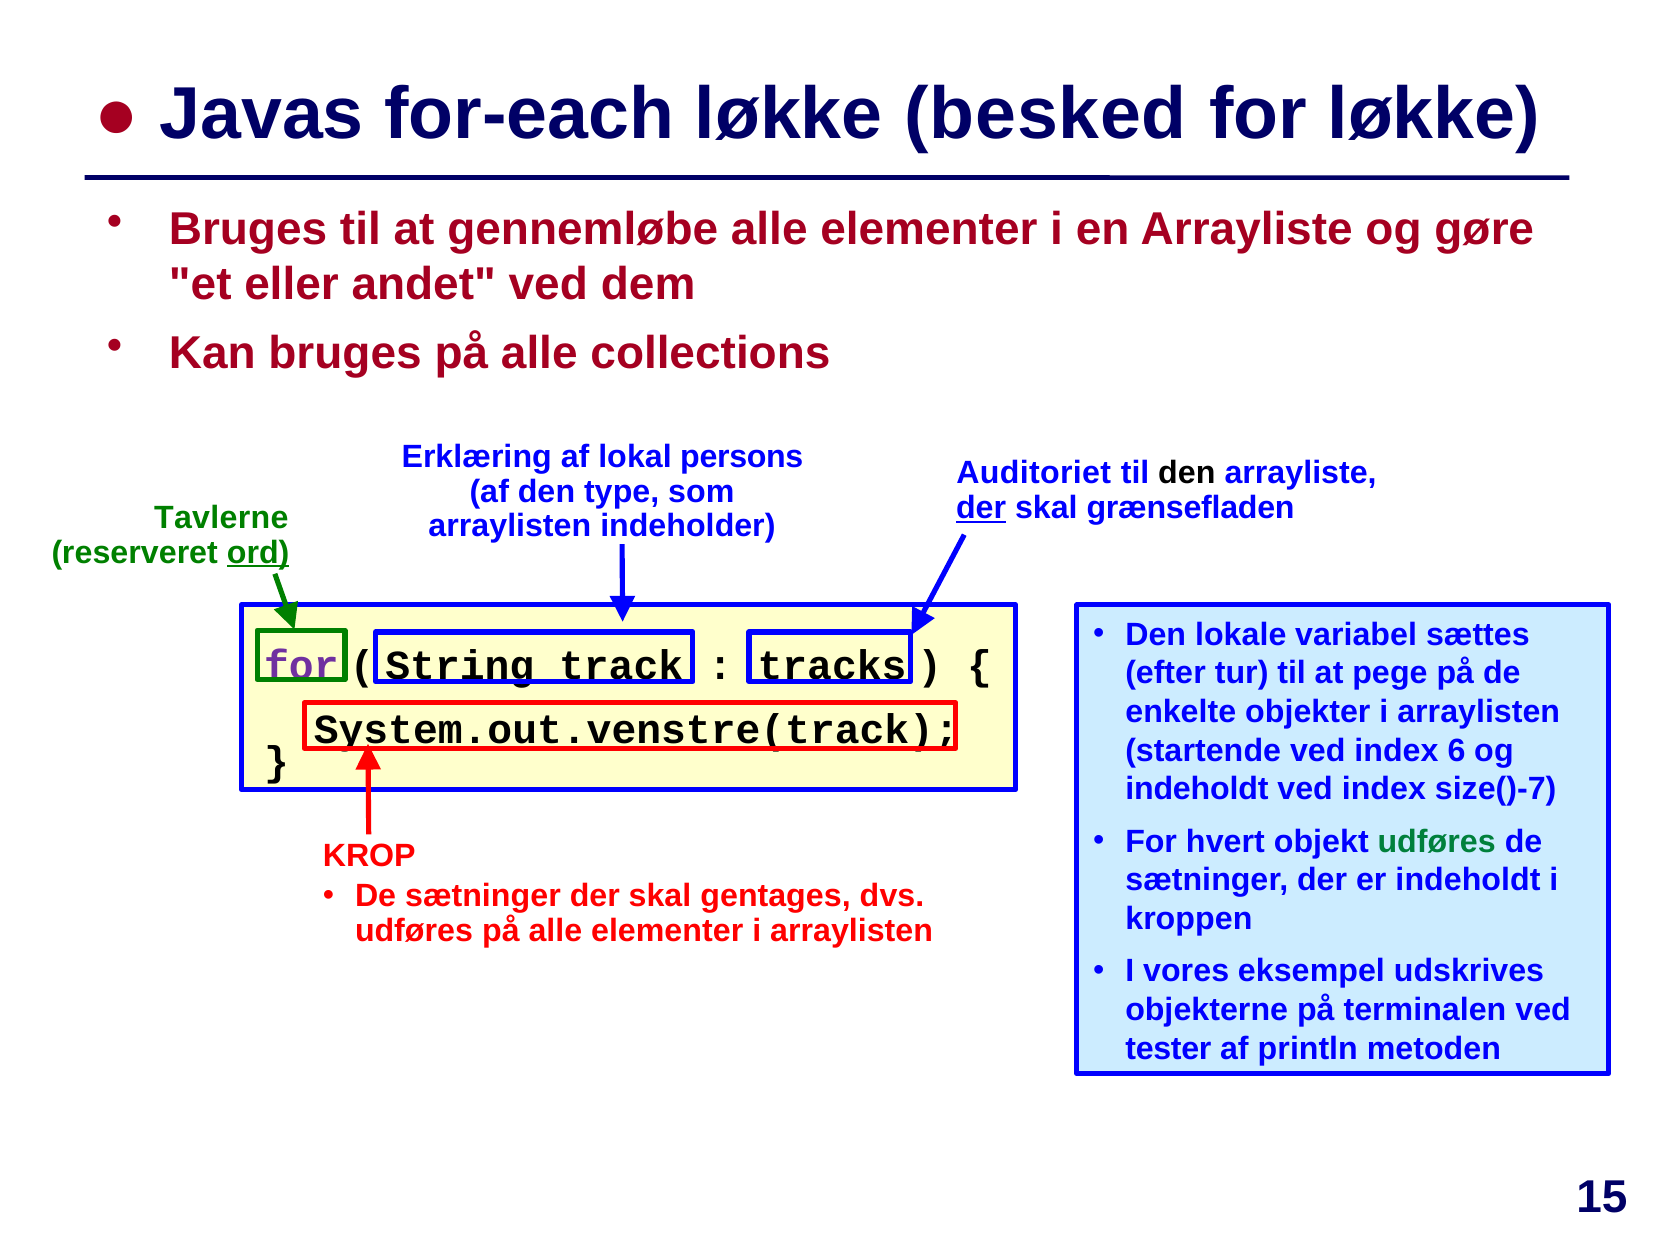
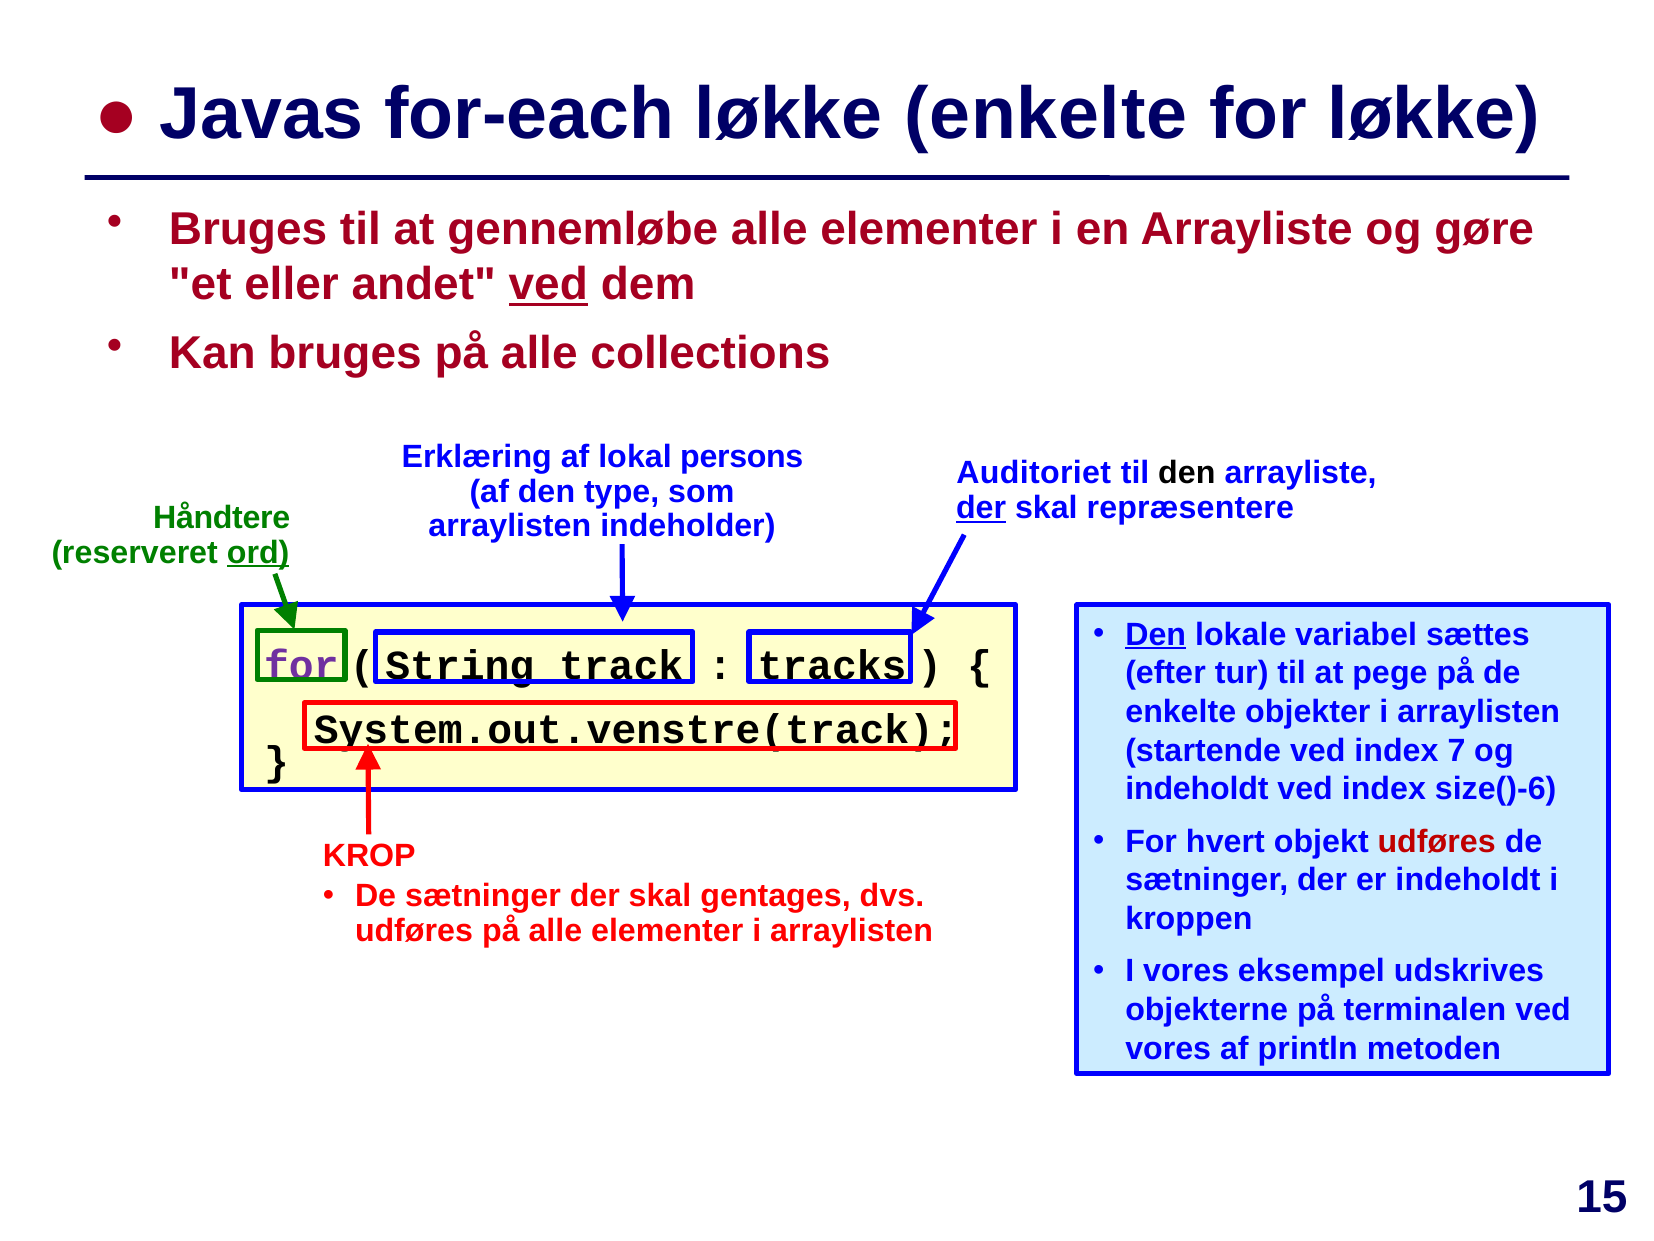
løkke besked: besked -> enkelte
ved at (548, 285) underline: none -> present
grænsefladen: grænsefladen -> repræsentere
Tavlerne: Tavlerne -> Håndtere
Den at (1156, 634) underline: none -> present
6: 6 -> 7
size()-7: size()-7 -> size()-6
udføres at (1437, 841) colour: green -> red
tester at (1168, 1048): tester -> vores
